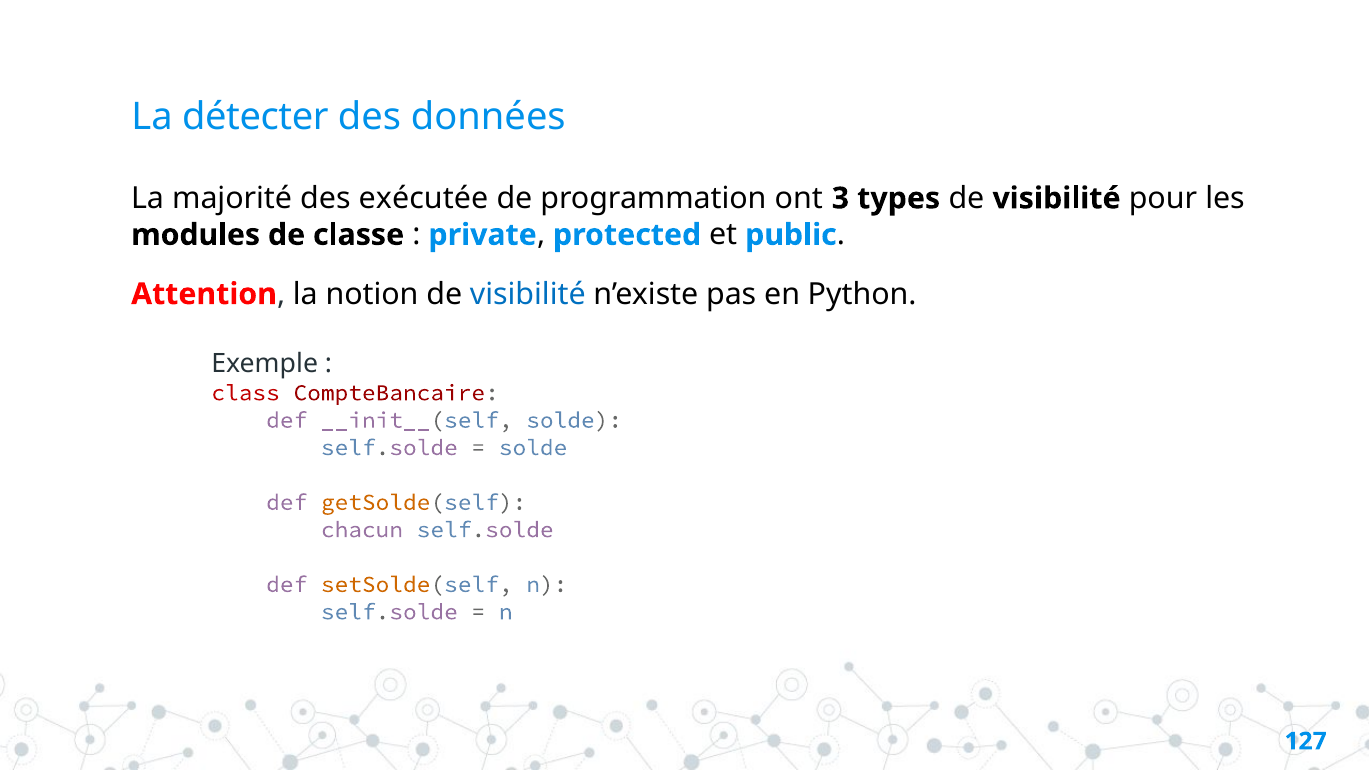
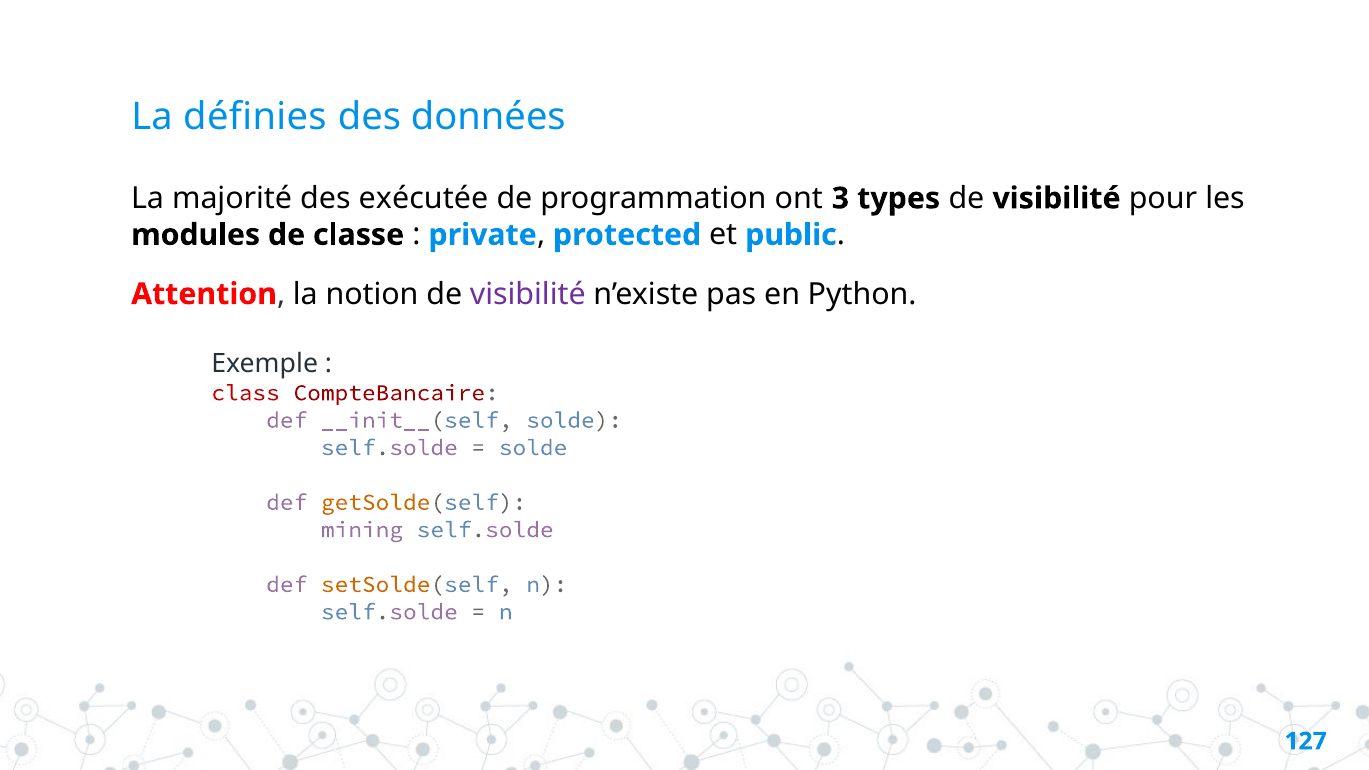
détecter: détecter -> définies
visibilité at (528, 294) colour: blue -> purple
chacun: chacun -> mining
